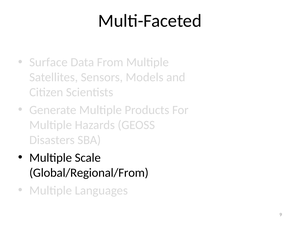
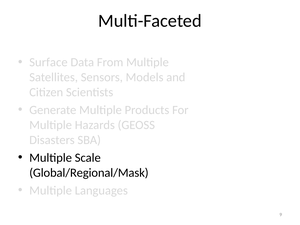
Global/Regional/From: Global/Regional/From -> Global/Regional/Mask
